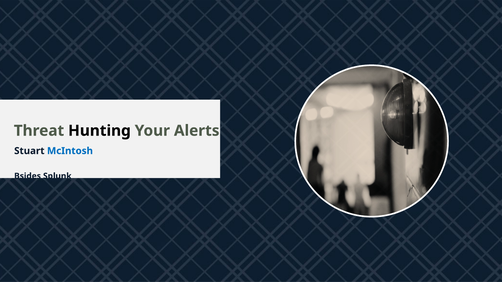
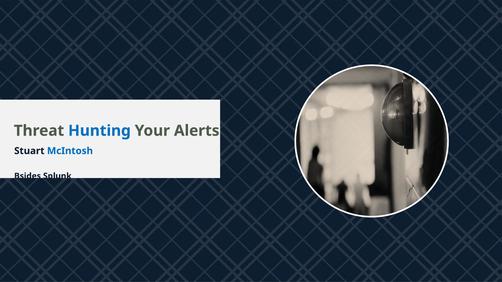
Hunting colour: black -> blue
